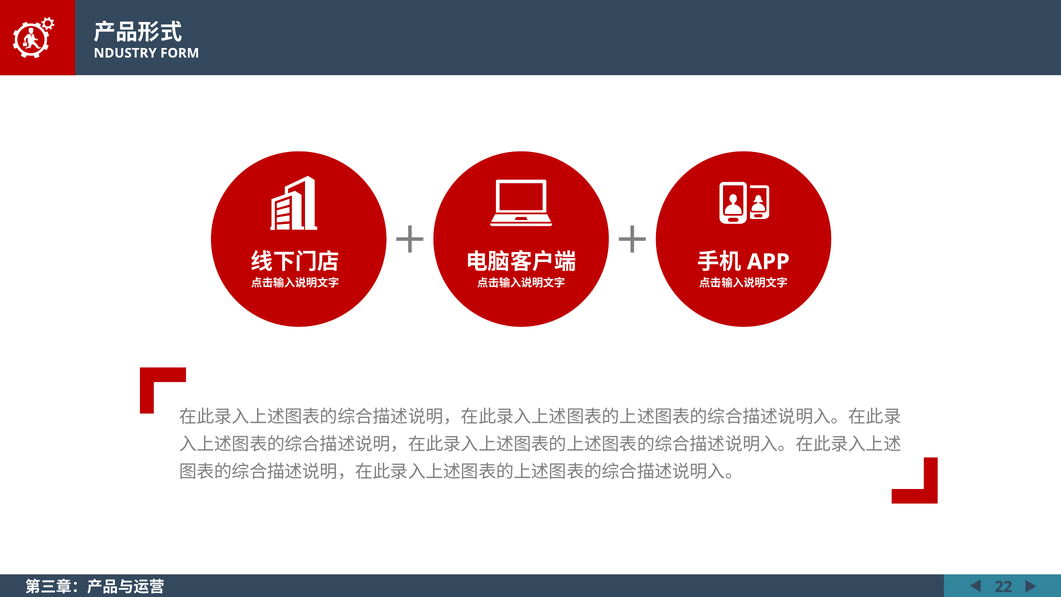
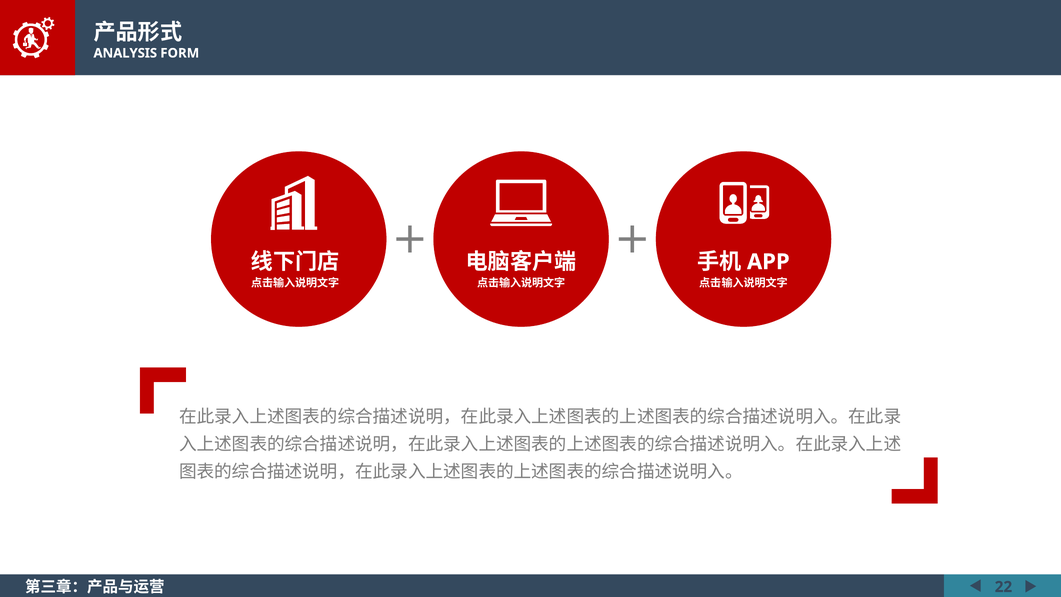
NDUSTRY: NDUSTRY -> ANALYSIS
